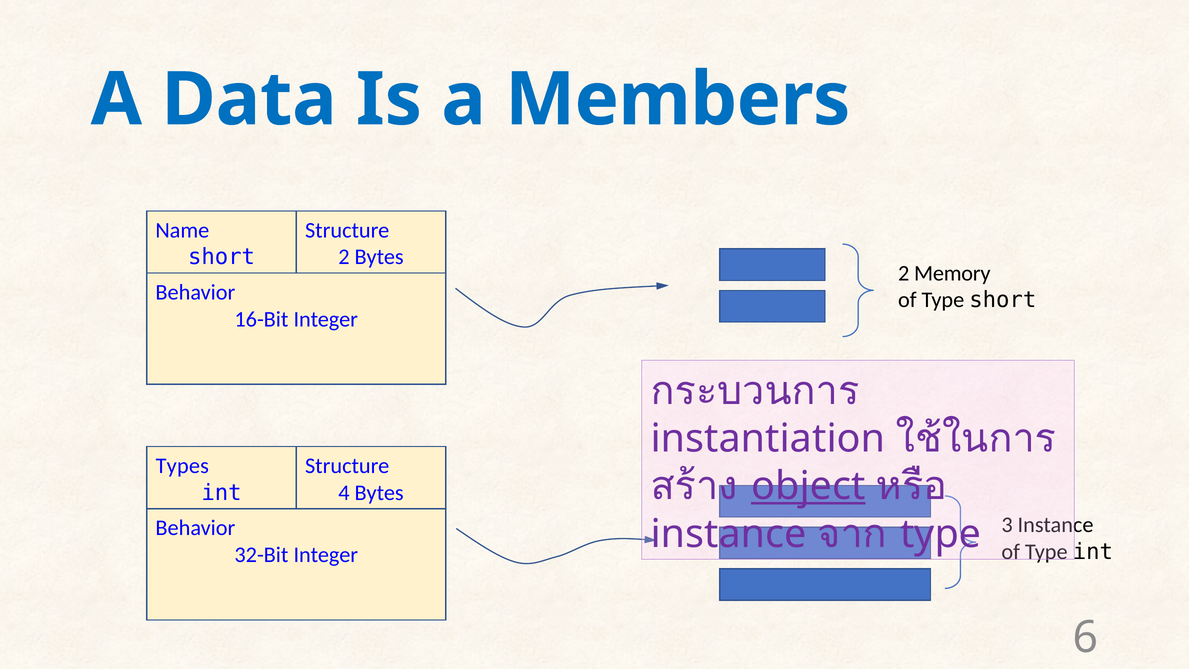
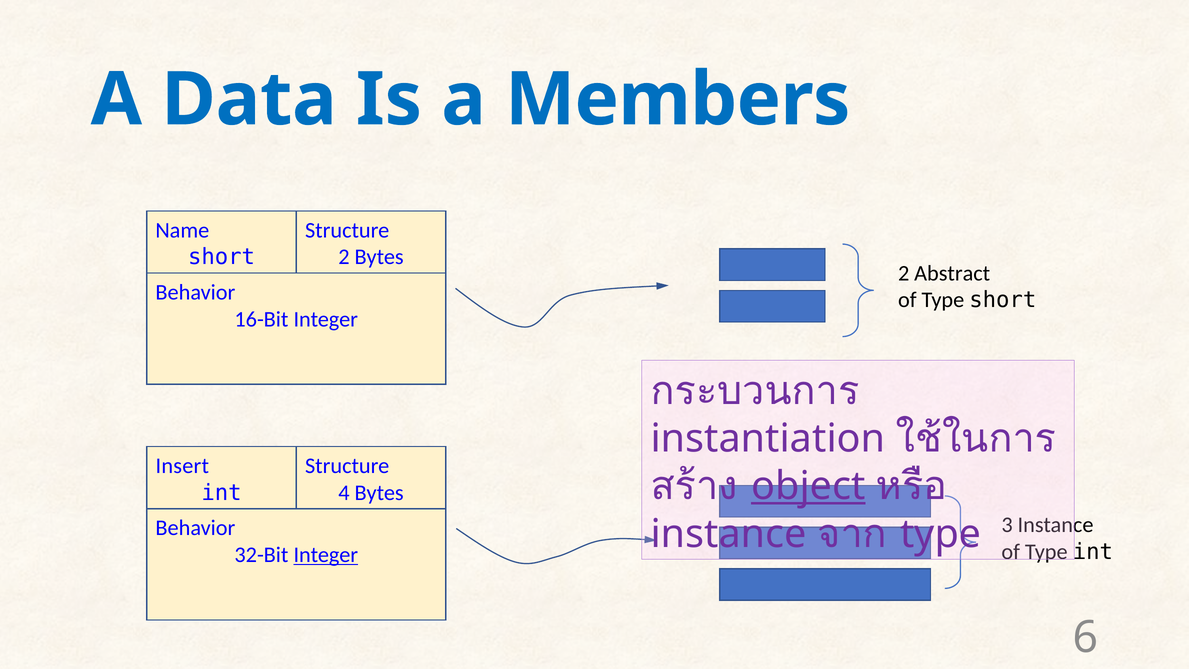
Memory: Memory -> Abstract
Types: Types -> Insert
Integer at (326, 555) underline: none -> present
